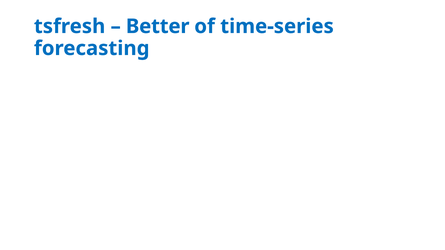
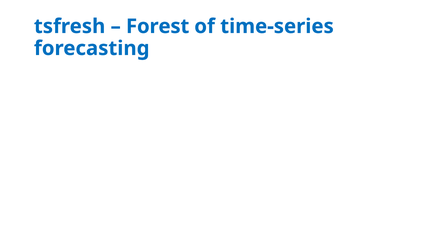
Better: Better -> Forest
